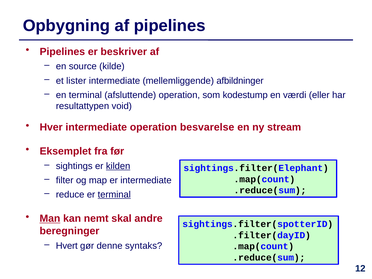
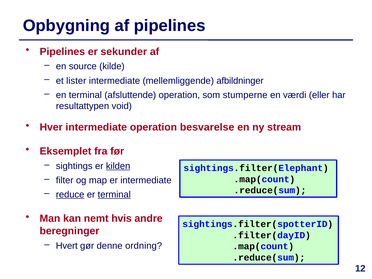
beskriver: beskriver -> sekunder
kodestump: kodestump -> stumperne
reduce underline: none -> present
Man underline: present -> none
skal: skal -> hvis
syntaks: syntaks -> ordning
